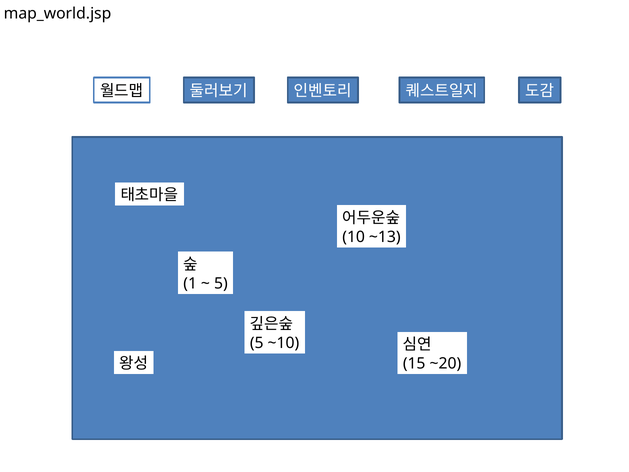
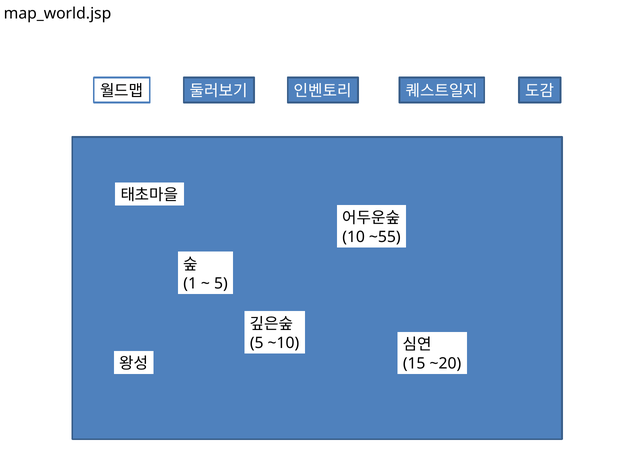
~13: ~13 -> ~55
